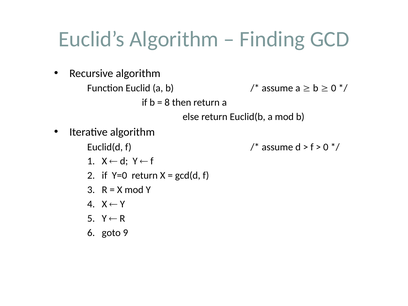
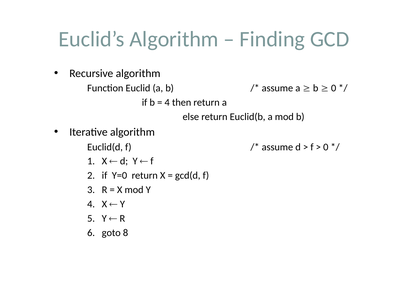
8 at (167, 103): 8 -> 4
9: 9 -> 8
